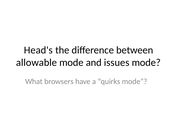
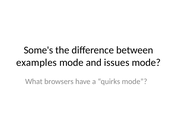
Head's: Head's -> Some's
allowable: allowable -> examples
